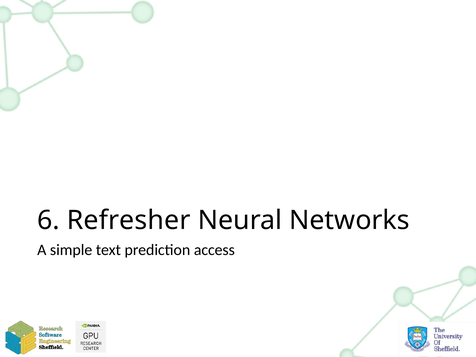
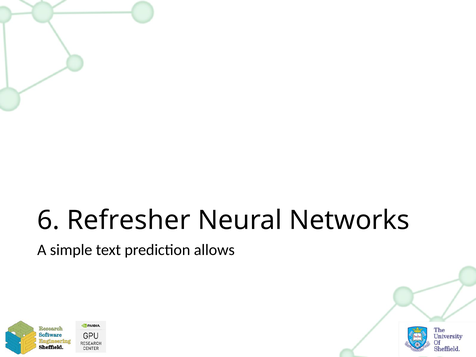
access: access -> allows
